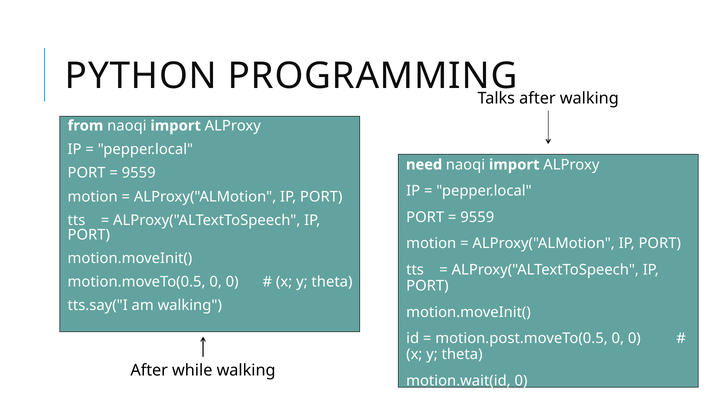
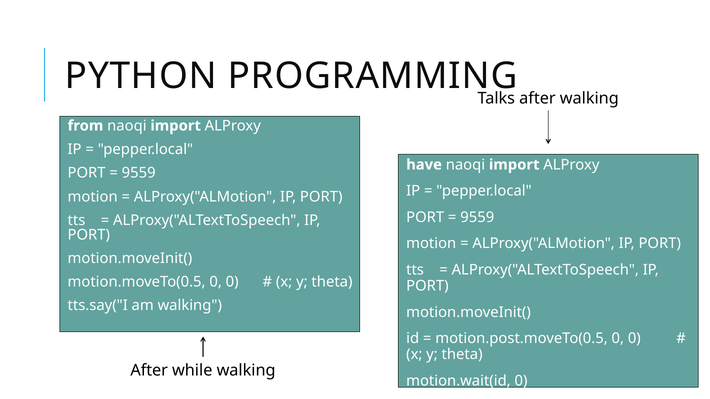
need at (424, 165): need -> have
